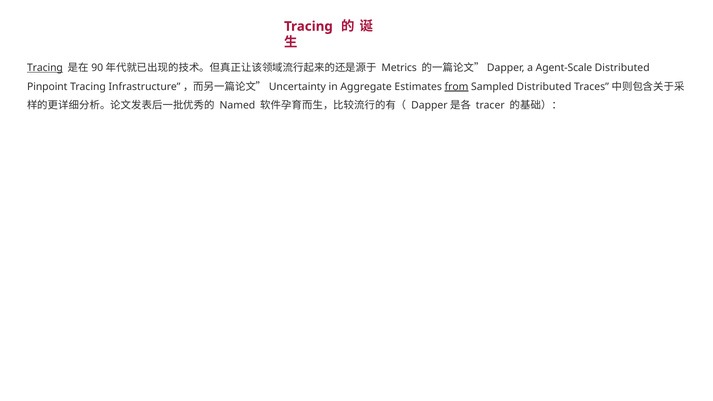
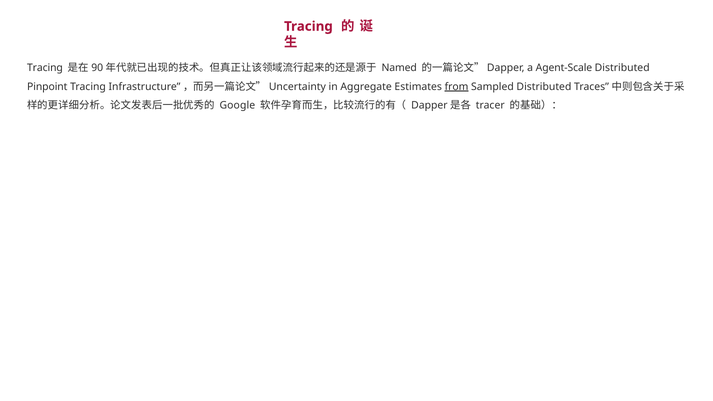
Tracing at (45, 68) underline: present -> none
Metrics: Metrics -> Named
Named: Named -> Google
